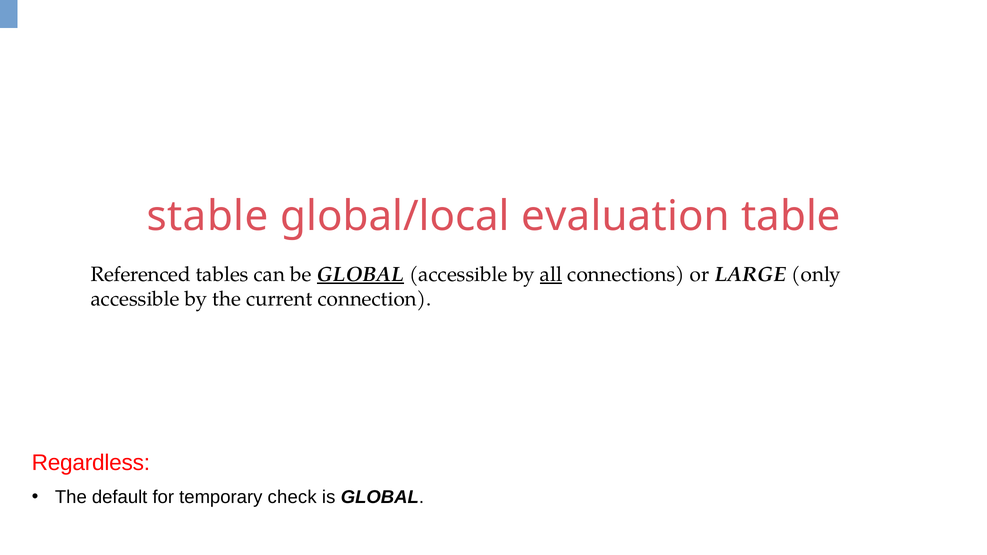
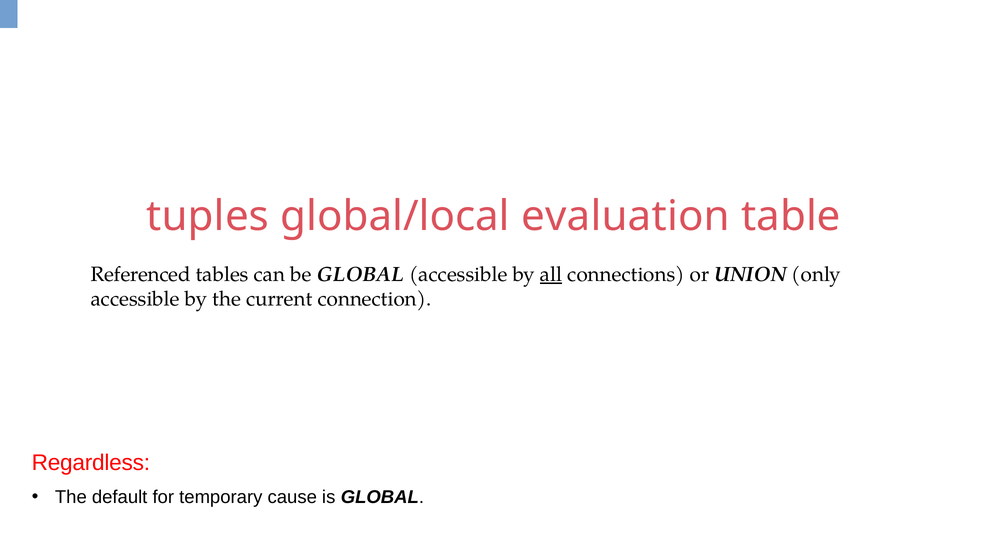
stable: stable -> tuples
GLOBAL at (360, 275) underline: present -> none
LARGE: LARGE -> UNION
check: check -> cause
